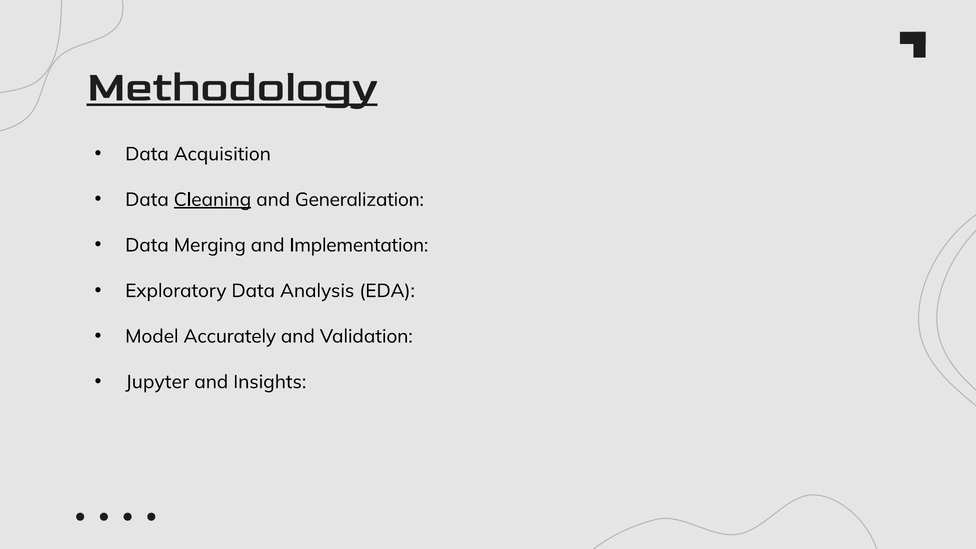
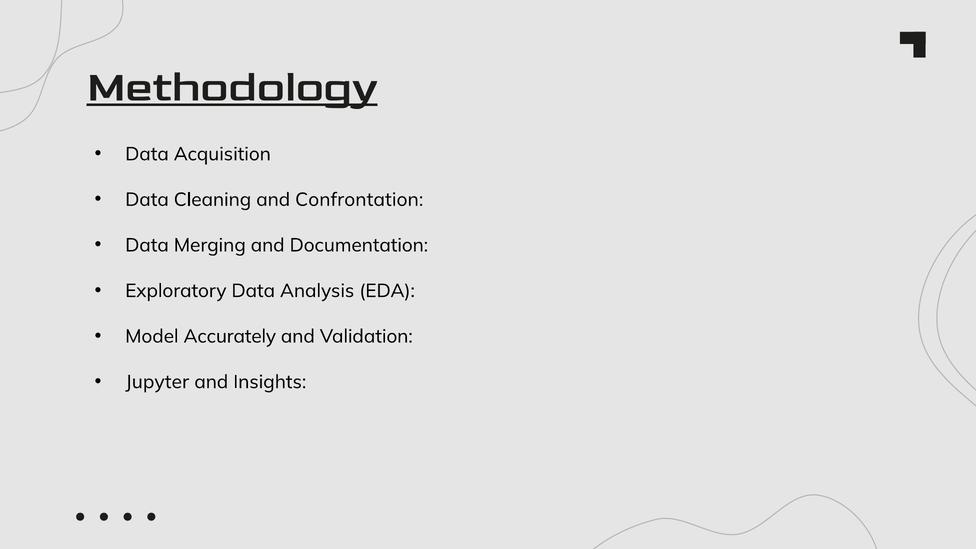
Cleaning underline: present -> none
Generalization: Generalization -> Confrontation
Implementation: Implementation -> Documentation
